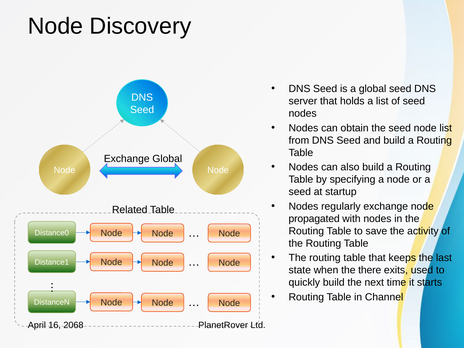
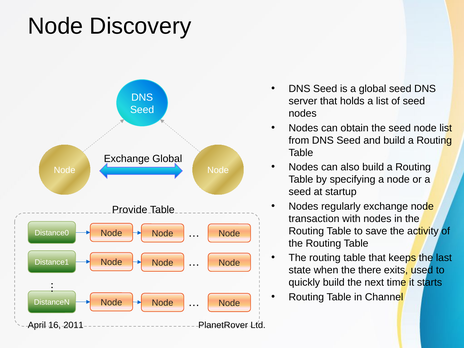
Related: Related -> Provide
propagated: propagated -> transaction
2068: 2068 -> 2011
